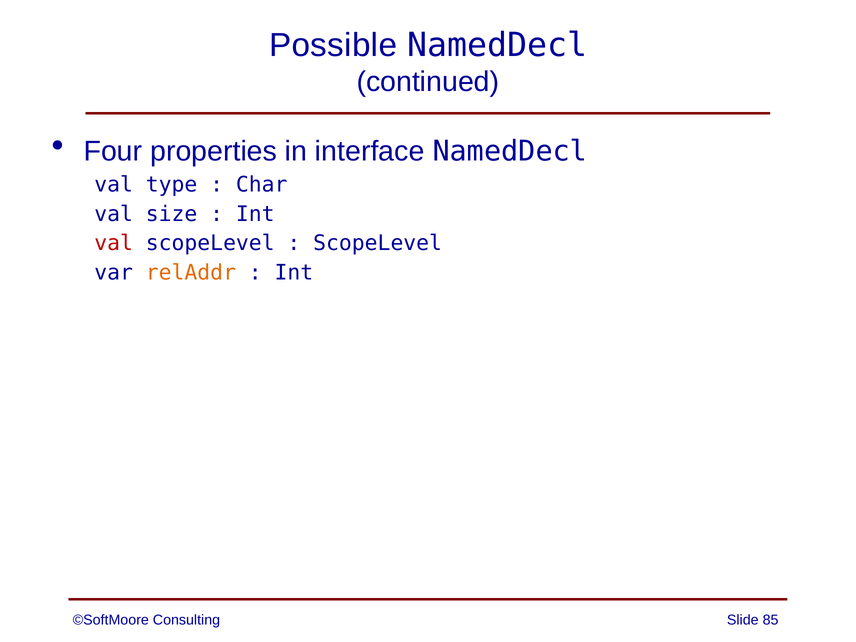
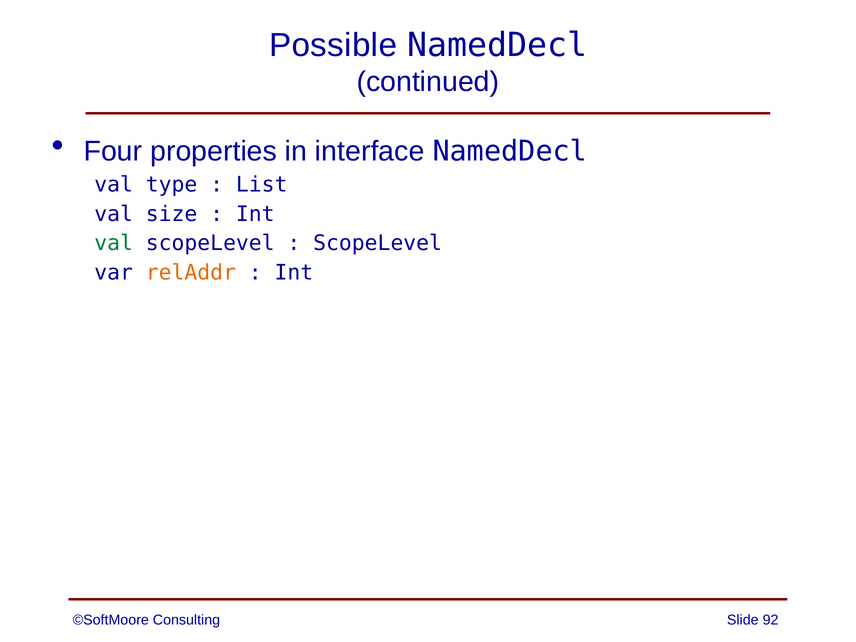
Char: Char -> List
val at (114, 243) colour: red -> green
85: 85 -> 92
